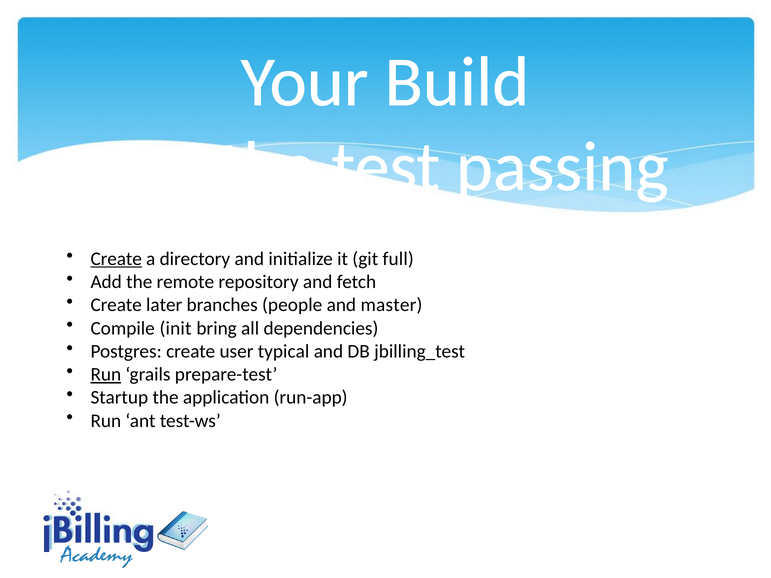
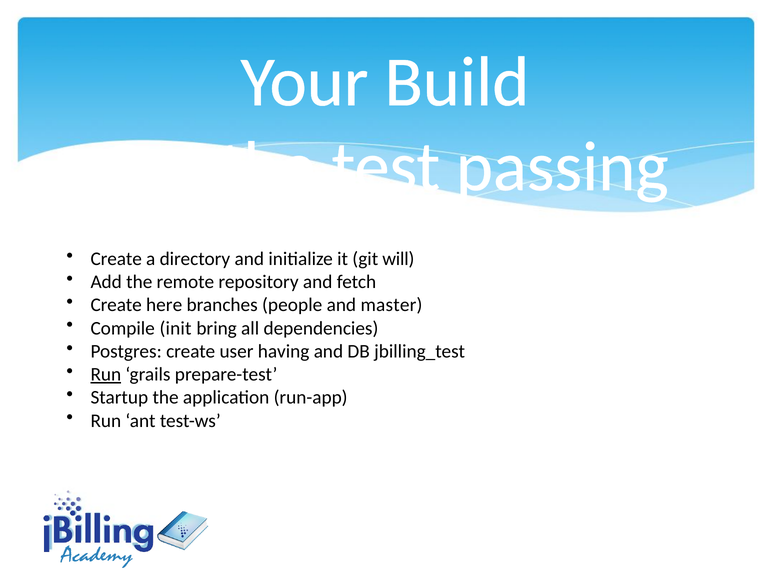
Create at (116, 259) underline: present -> none
full: full -> will
later: later -> here
typical: typical -> having
